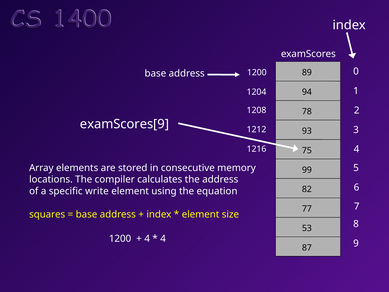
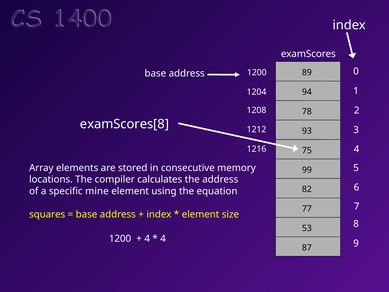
examScores[9: examScores[9 -> examScores[8
write: write -> mine
